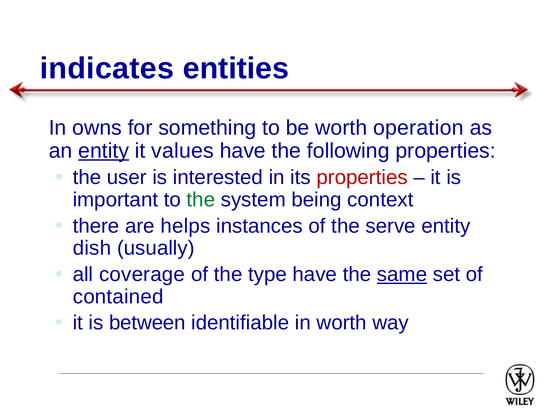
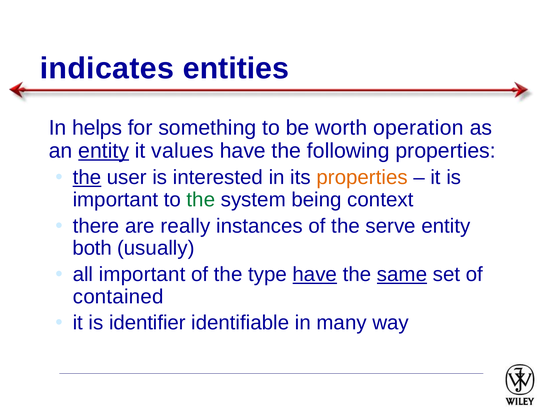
owns: owns -> helps
the at (87, 178) underline: none -> present
properties at (362, 178) colour: red -> orange
helps: helps -> really
dish: dish -> both
all coverage: coverage -> important
have at (315, 275) underline: none -> present
between: between -> identifier
in worth: worth -> many
